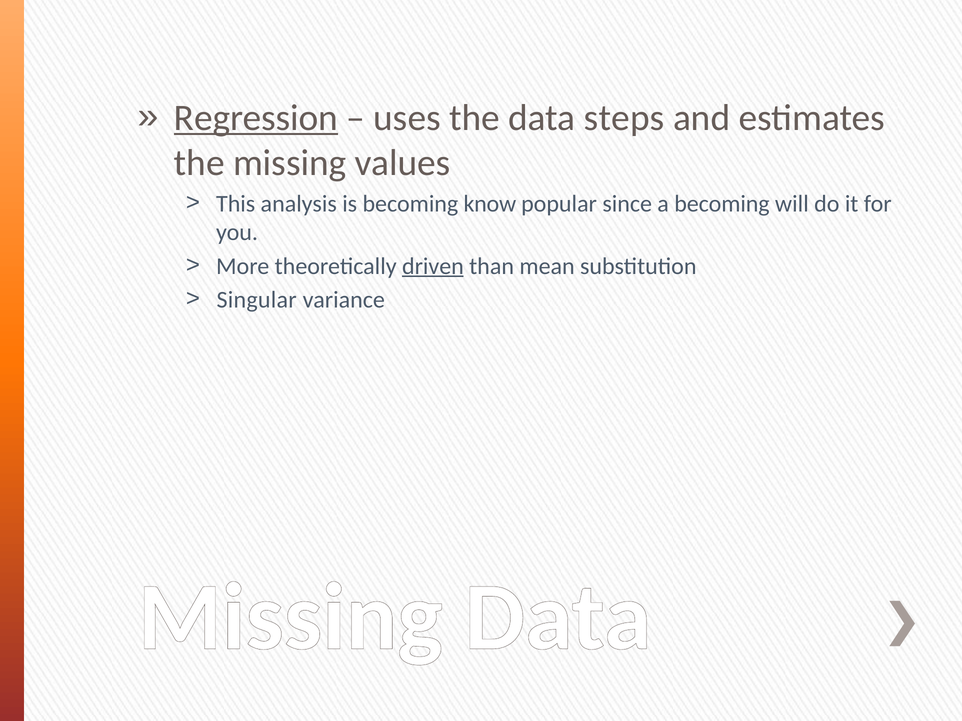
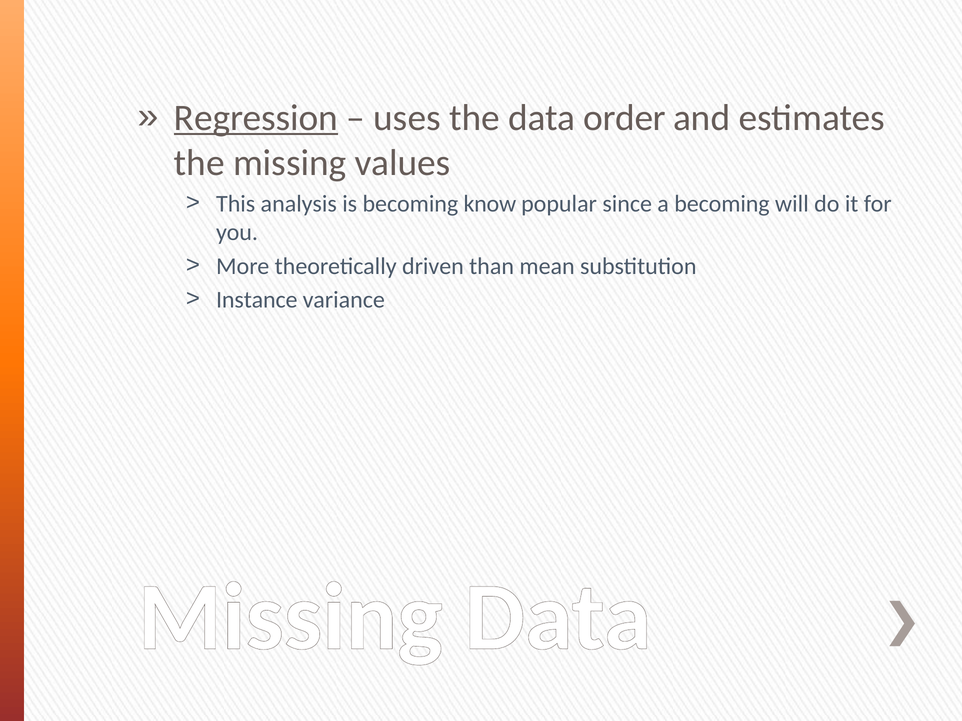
steps: steps -> order
driven underline: present -> none
Singular: Singular -> Instance
